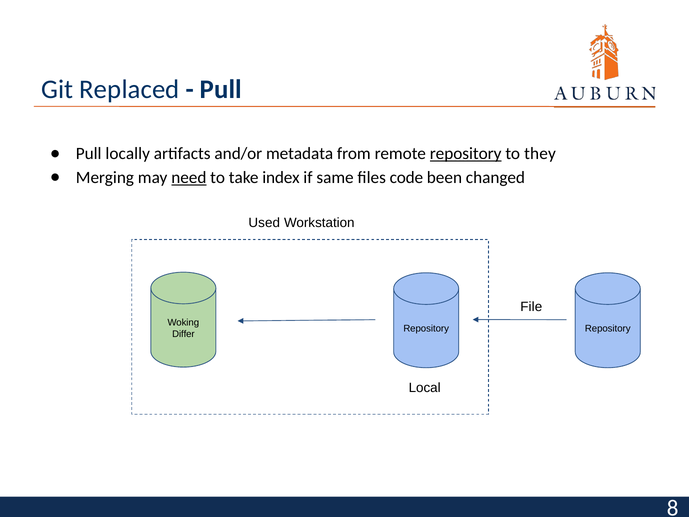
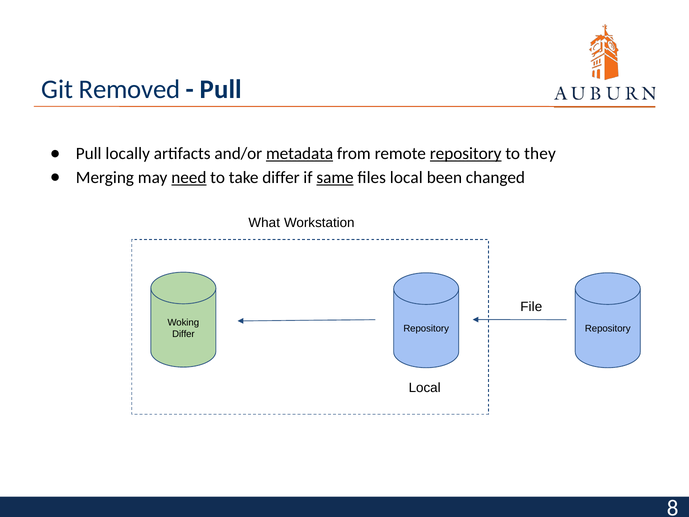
Replaced: Replaced -> Removed
metadata underline: none -> present
take index: index -> differ
same underline: none -> present
files code: code -> local
Used: Used -> What
